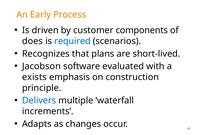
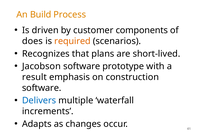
Early: Early -> Build
required colour: blue -> orange
evaluated: evaluated -> prototype
exists: exists -> result
principle at (42, 88): principle -> software
